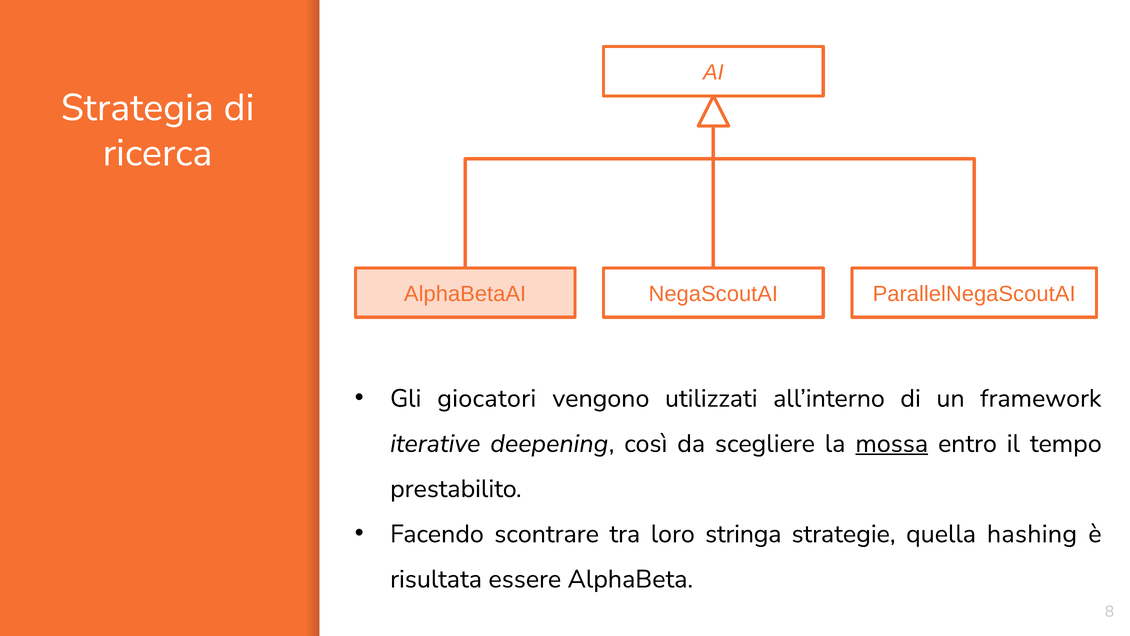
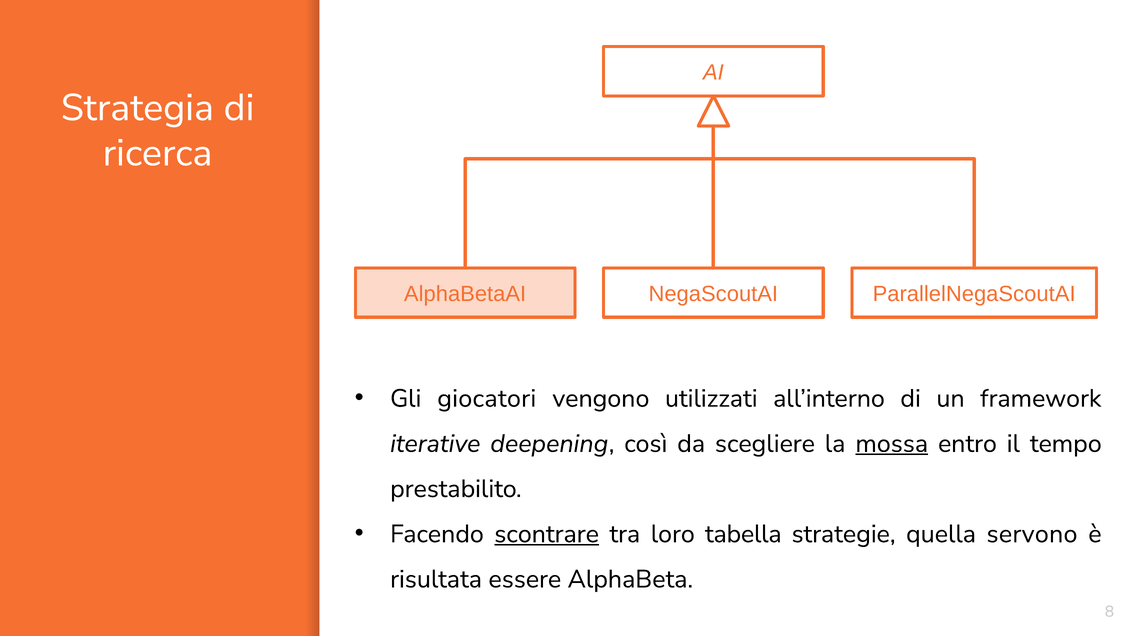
scontrare underline: none -> present
stringa: stringa -> tabella
hashing: hashing -> servono
